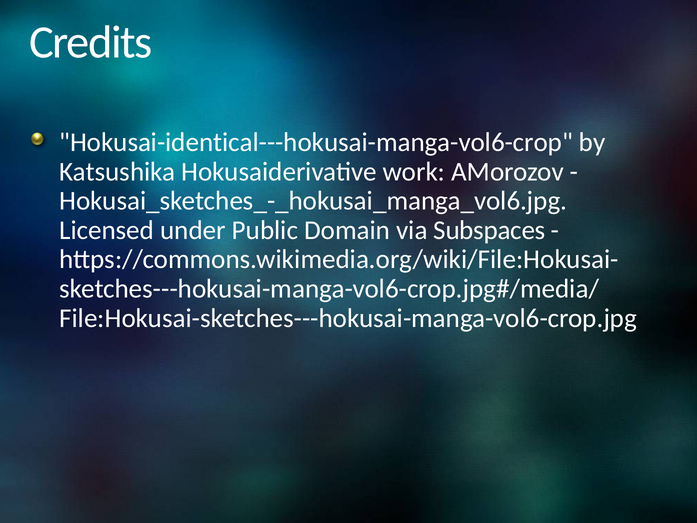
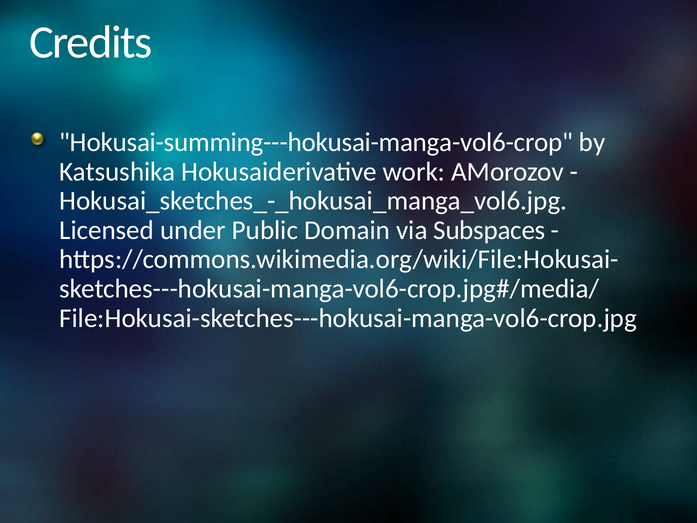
Hokusai-identical---hokusai-manga-vol6-crop: Hokusai-identical---hokusai-manga-vol6-crop -> Hokusai-summing---hokusai-manga-vol6-crop
